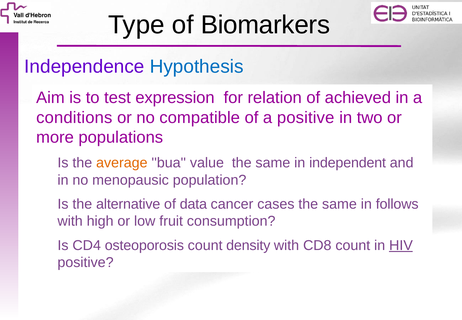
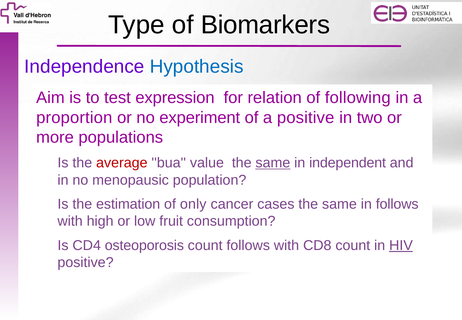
achieved: achieved -> following
conditions: conditions -> proportion
compatible: compatible -> experiment
average colour: orange -> red
same at (273, 163) underline: none -> present
alternative: alternative -> estimation
data: data -> only
count density: density -> follows
